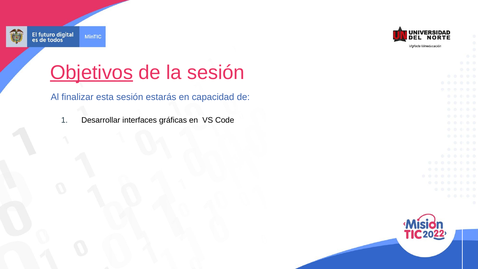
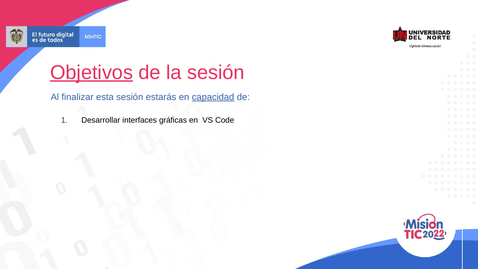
capacidad underline: none -> present
